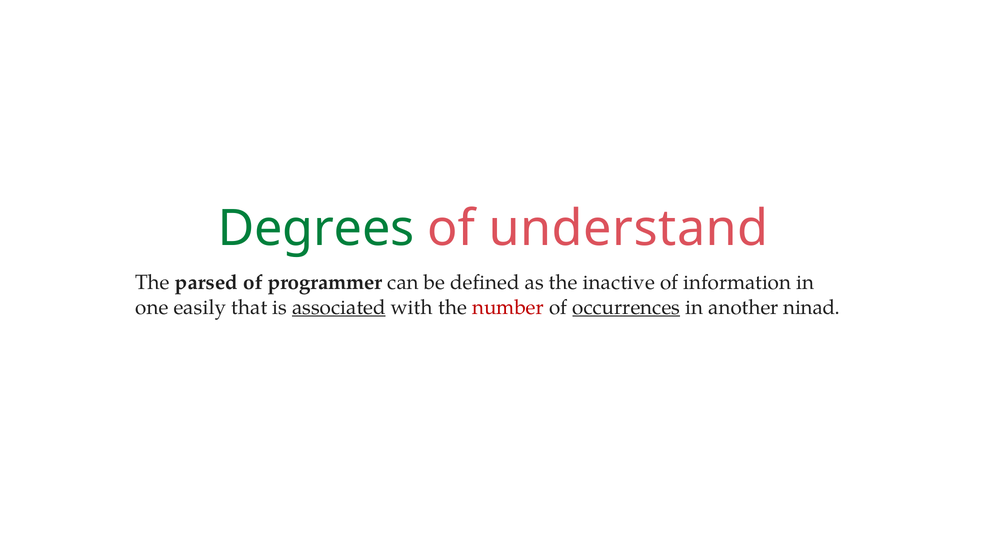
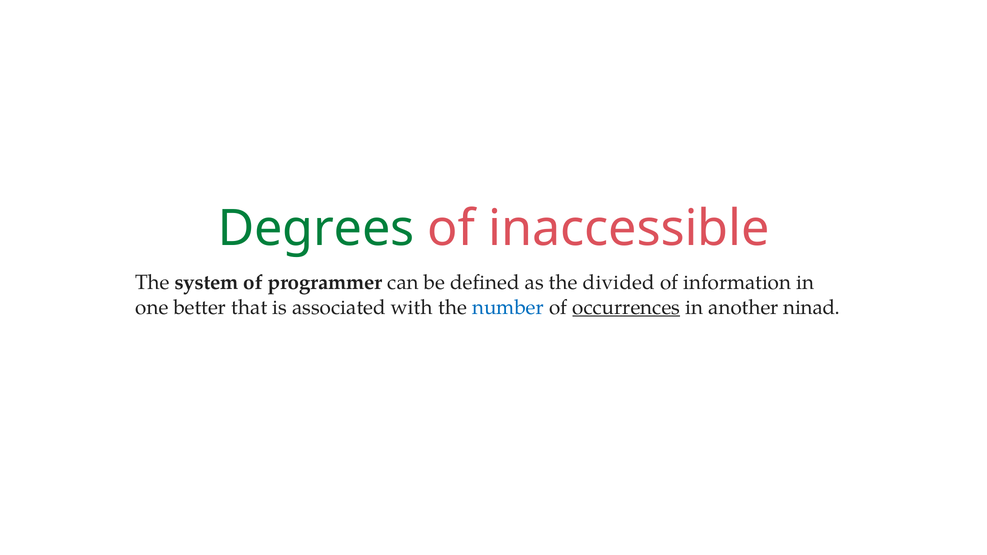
understand: understand -> inaccessible
parsed: parsed -> system
inactive: inactive -> divided
easily: easily -> better
associated underline: present -> none
number colour: red -> blue
